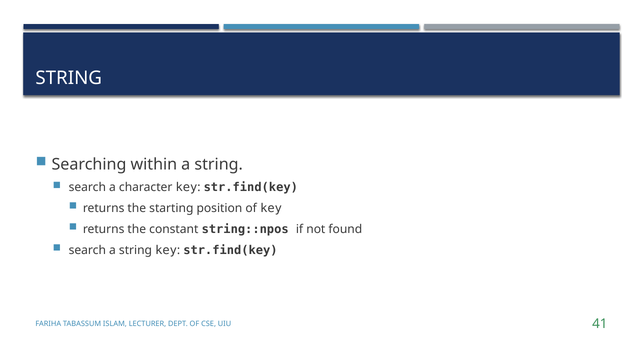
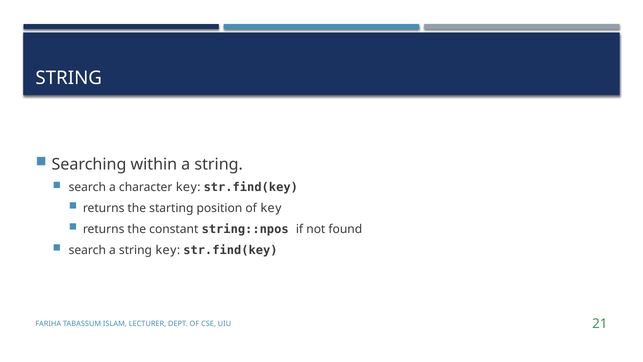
41: 41 -> 21
